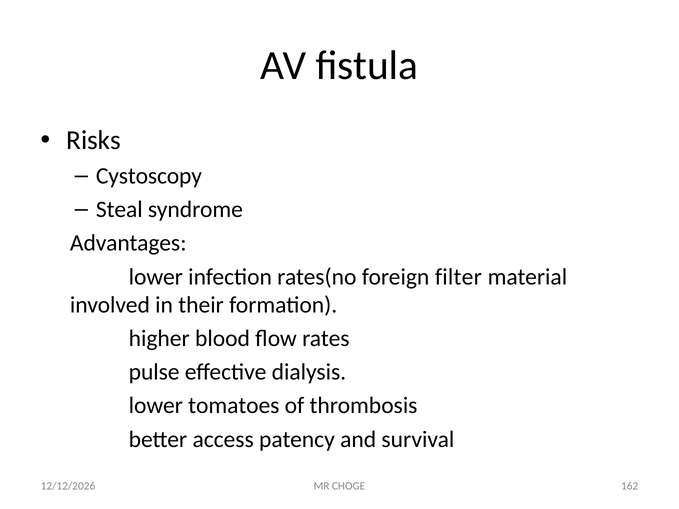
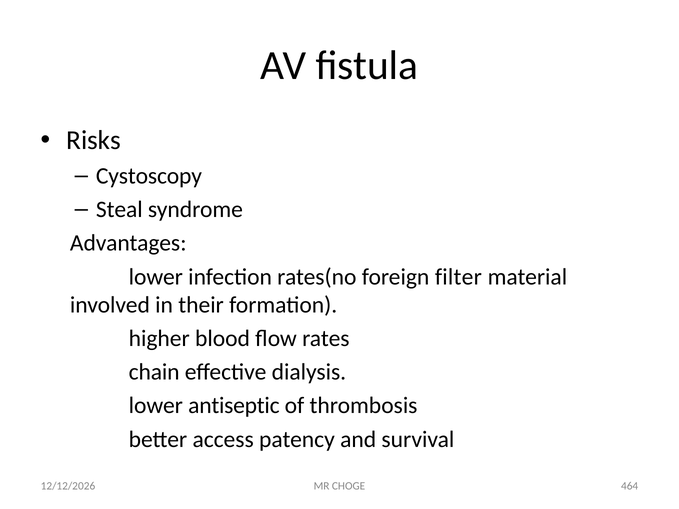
pulse: pulse -> chain
tomatoes: tomatoes -> antiseptic
162: 162 -> 464
